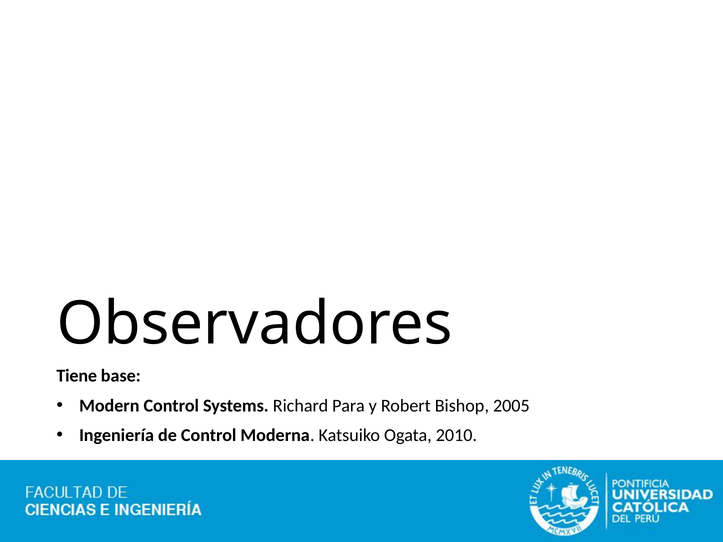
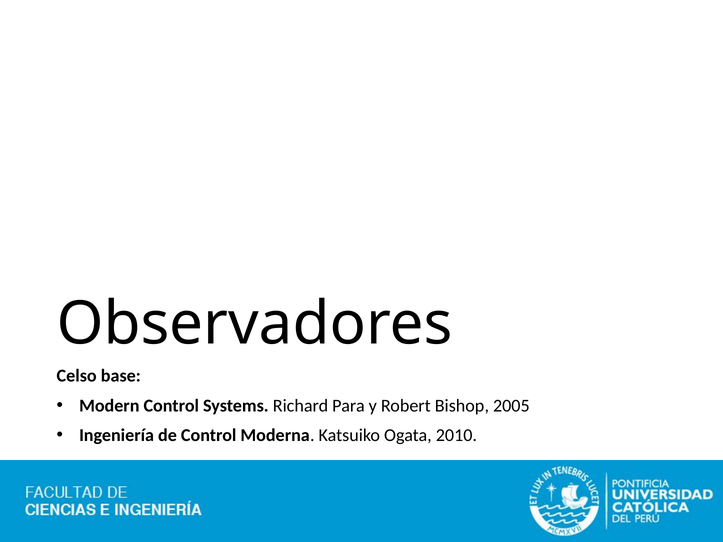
Tiene: Tiene -> Celso
